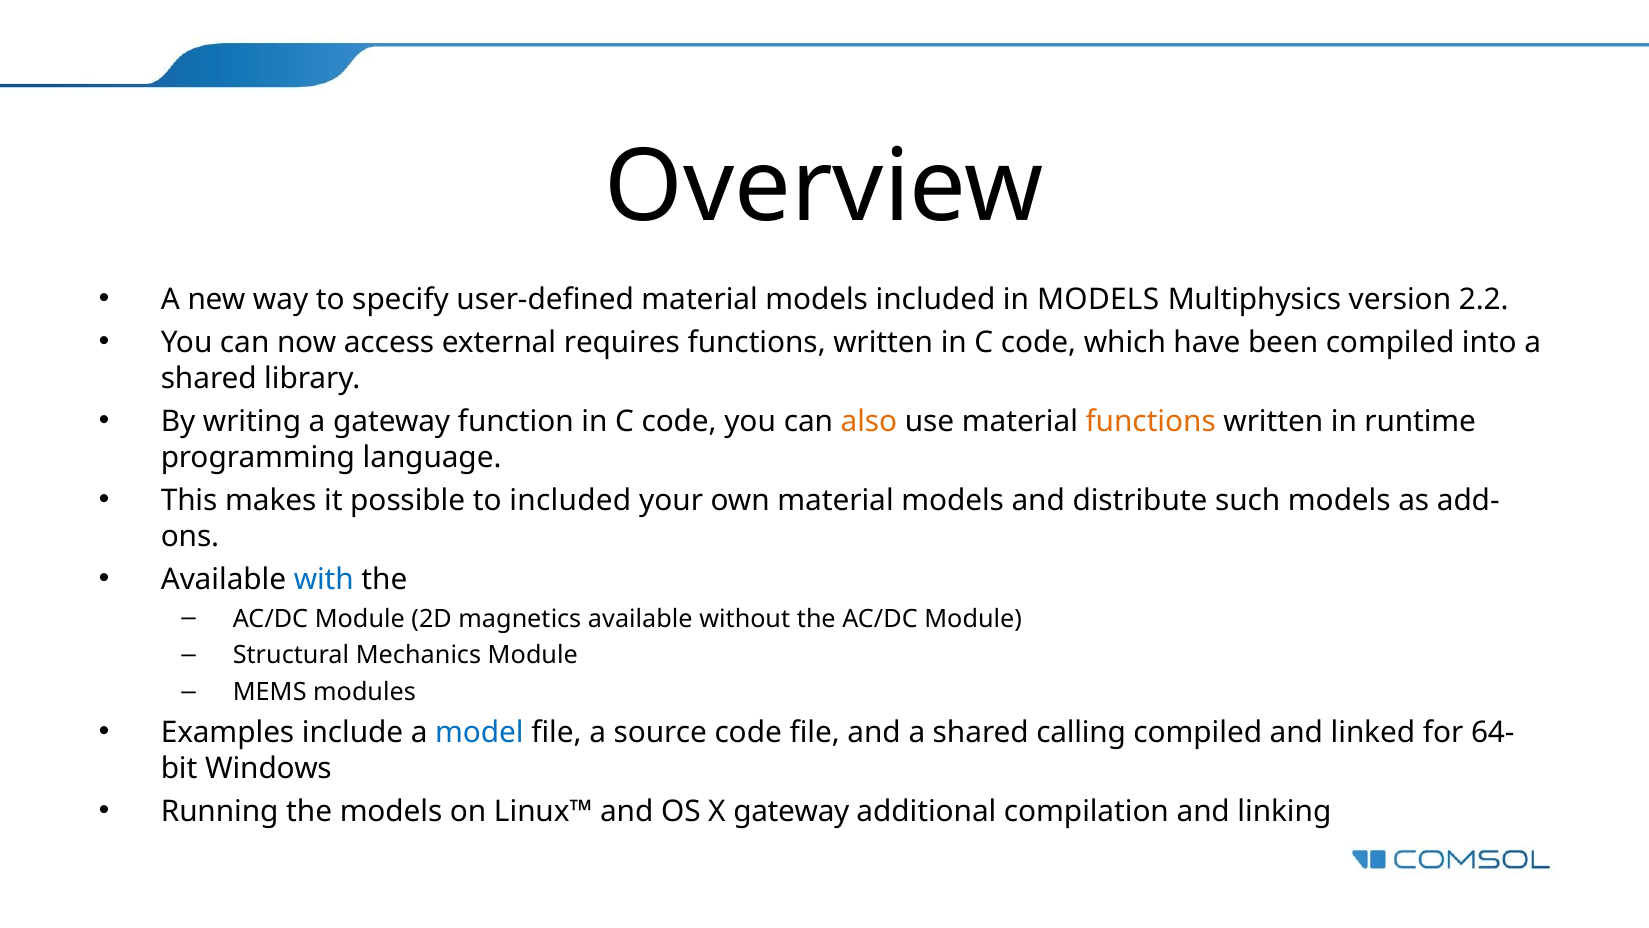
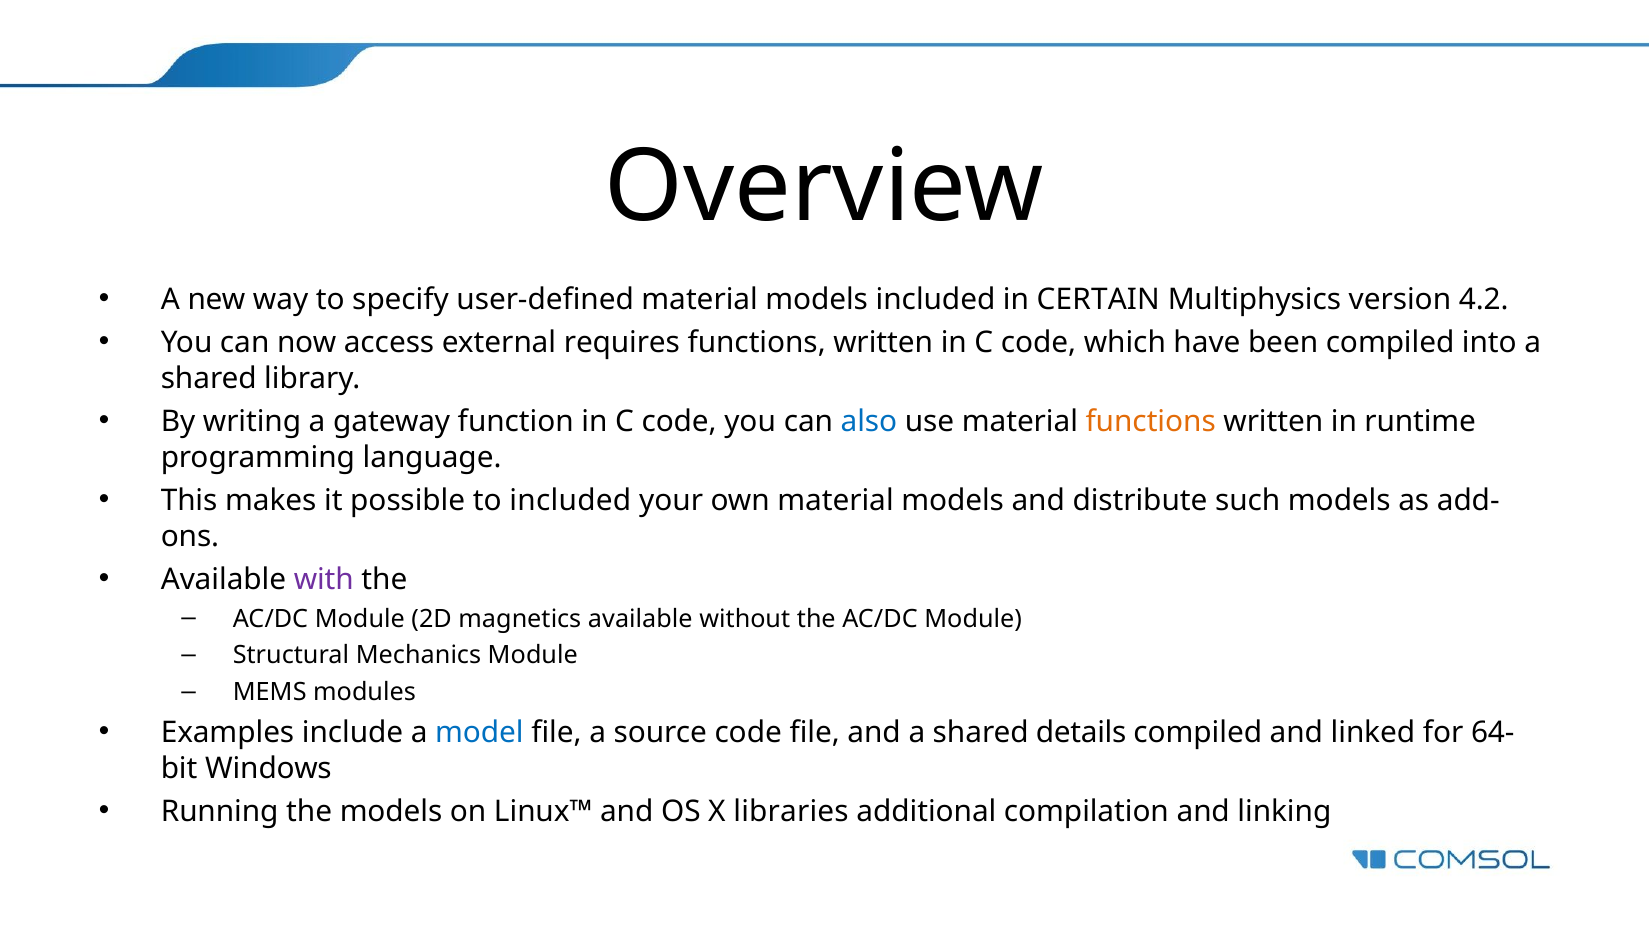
in MODELS: MODELS -> CERTAIN
2.2: 2.2 -> 4.2
also colour: orange -> blue
with colour: blue -> purple
calling: calling -> details
X gateway: gateway -> libraries
